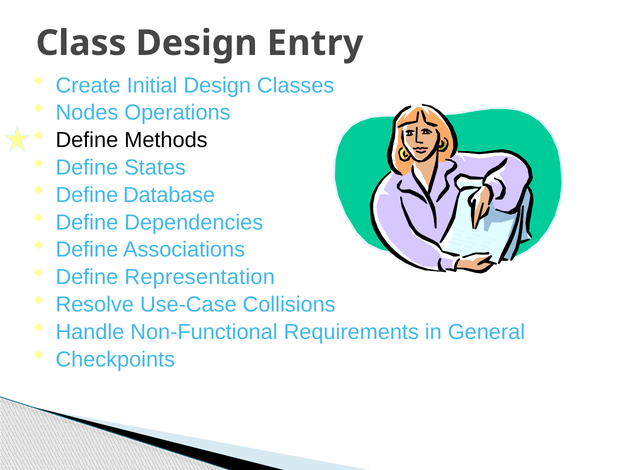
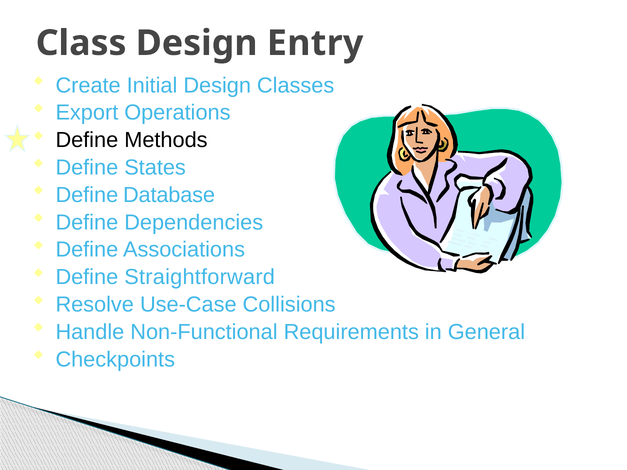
Nodes: Nodes -> Export
Representation: Representation -> Straightforward
